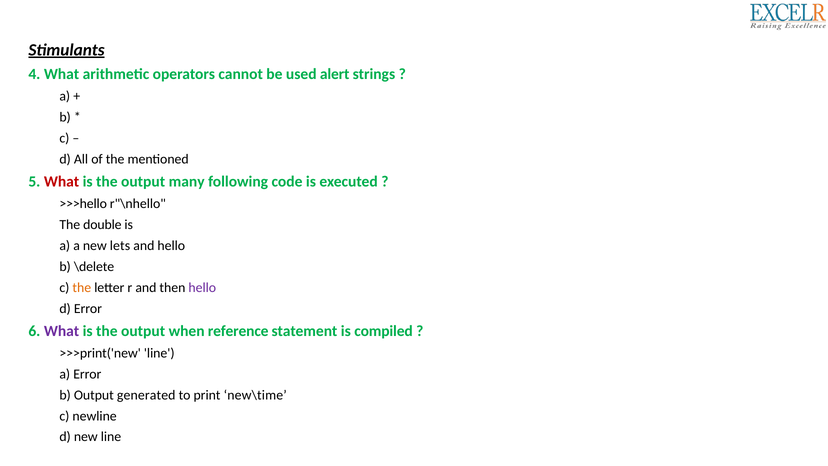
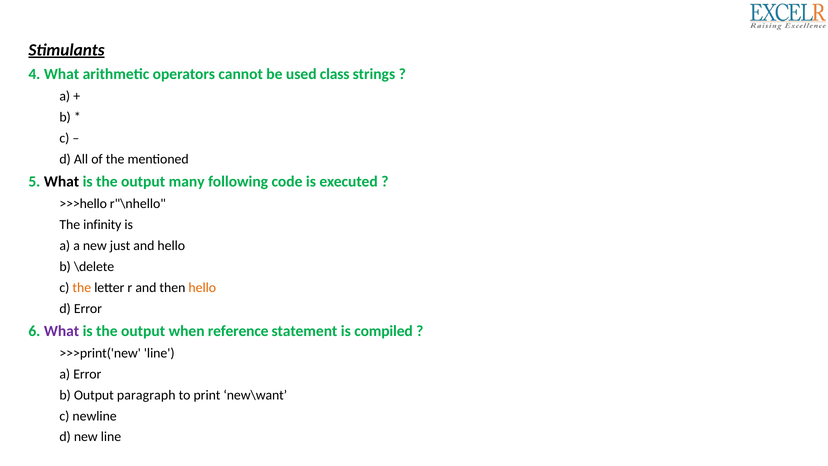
alert: alert -> class
What at (62, 182) colour: red -> black
double: double -> infinity
lets: lets -> just
hello at (202, 287) colour: purple -> orange
generated: generated -> paragraph
new\time: new\time -> new\want
